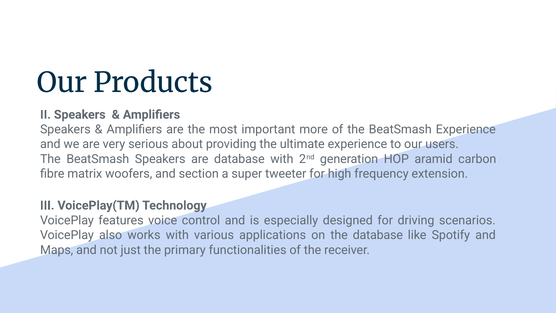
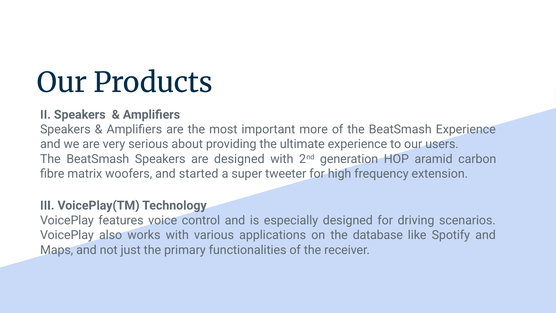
are database: database -> designed
section: section -> started
